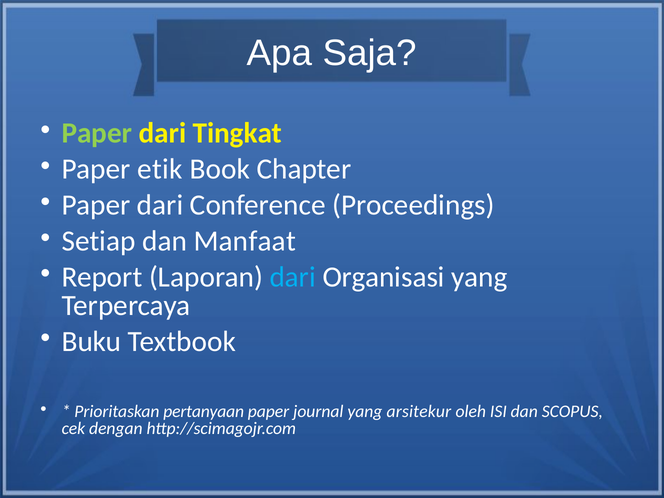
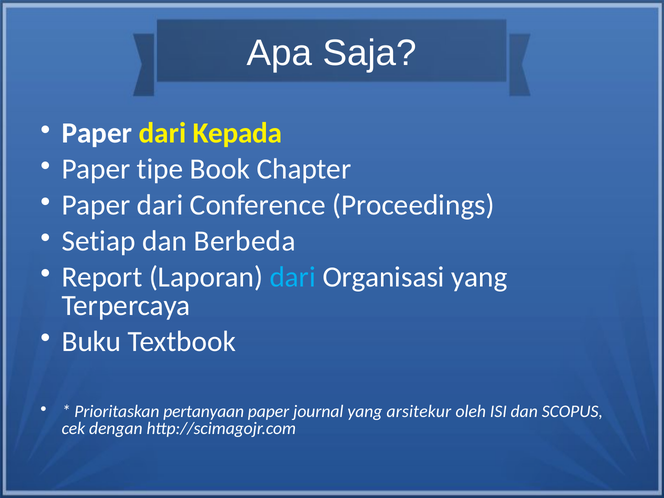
Paper at (97, 133) colour: light green -> white
Tingkat: Tingkat -> Kepada
etik: etik -> tipe
Manfaat: Manfaat -> Berbeda
